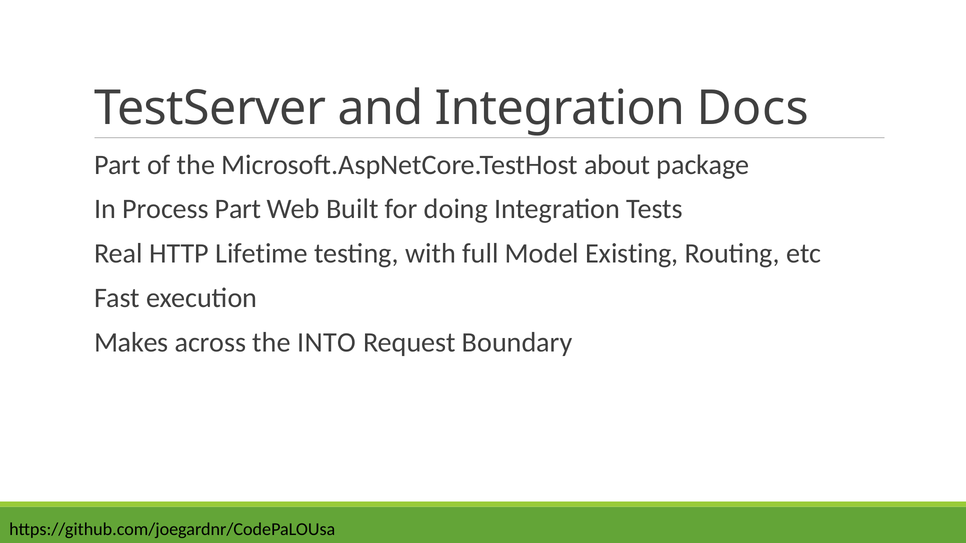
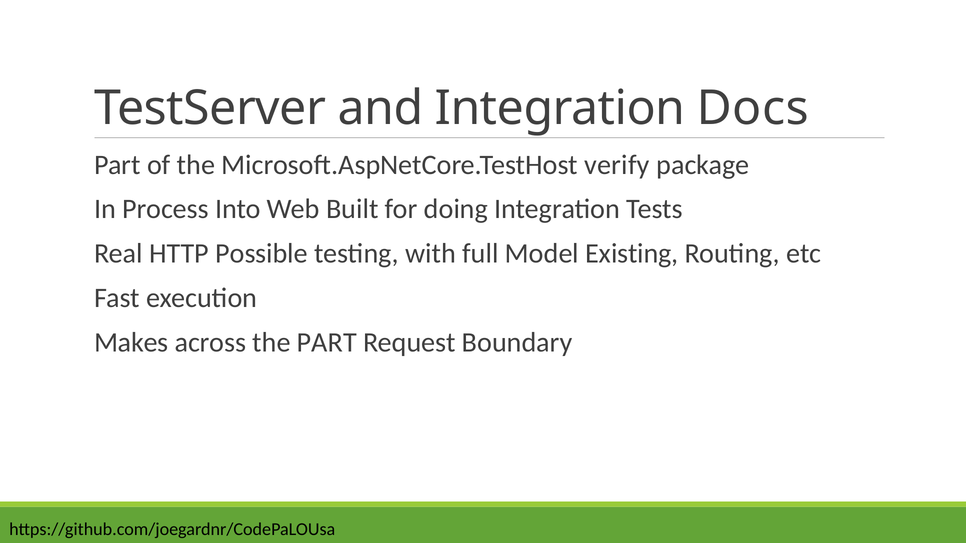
about: about -> verify
Process Part: Part -> Into
Lifetime: Lifetime -> Possible
the INTO: INTO -> PART
